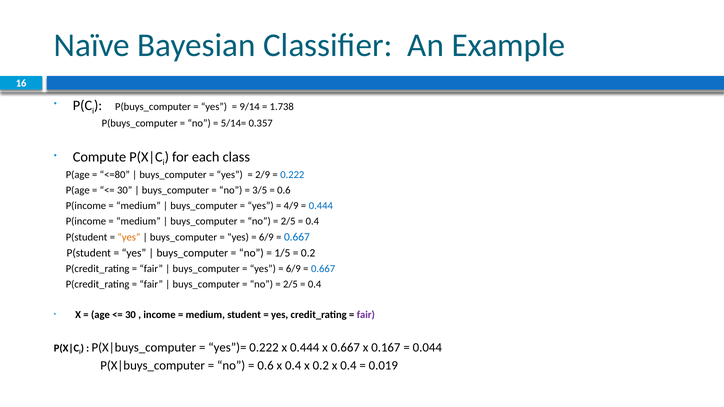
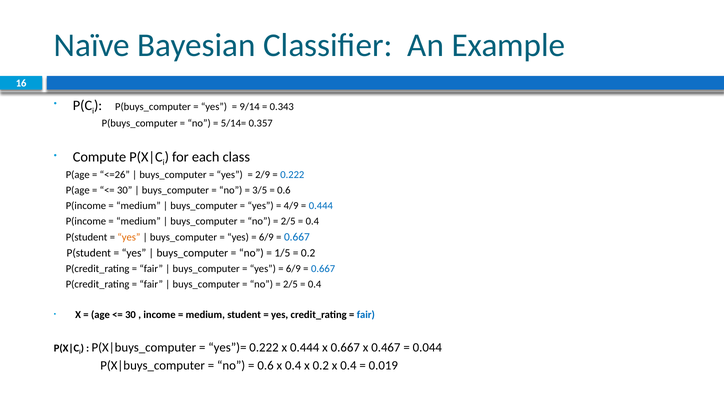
1.738: 1.738 -> 0.343
<=80: <=80 -> <=26
fair at (366, 315) colour: purple -> blue
0.167: 0.167 -> 0.467
